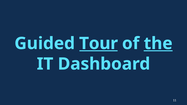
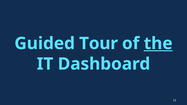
Tour underline: present -> none
